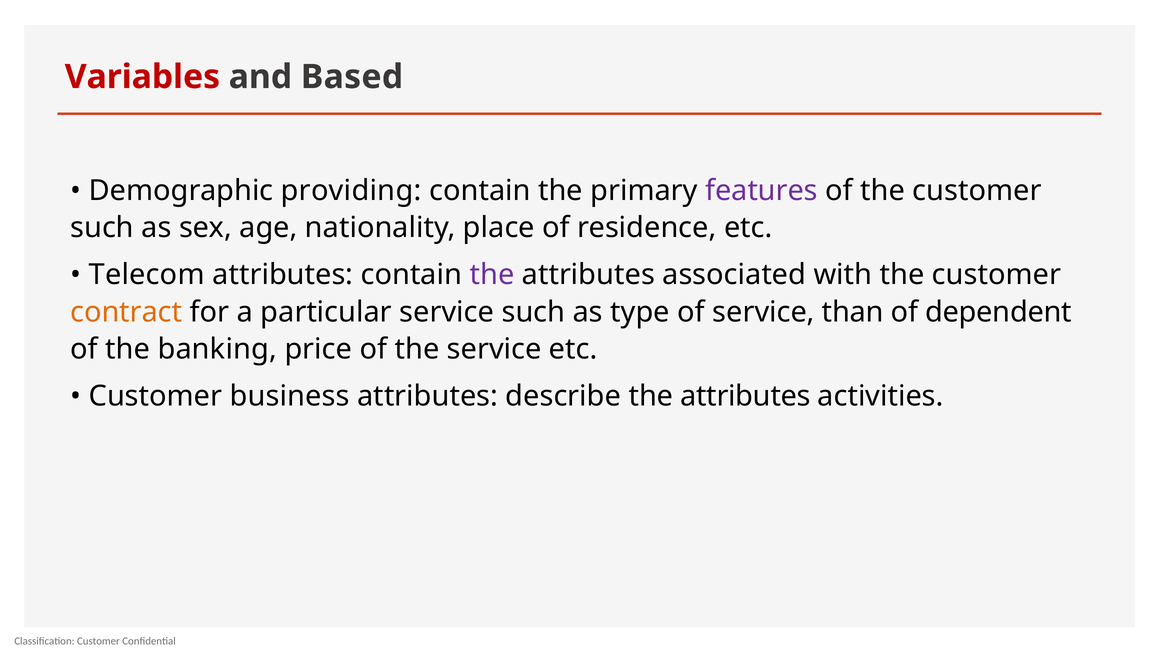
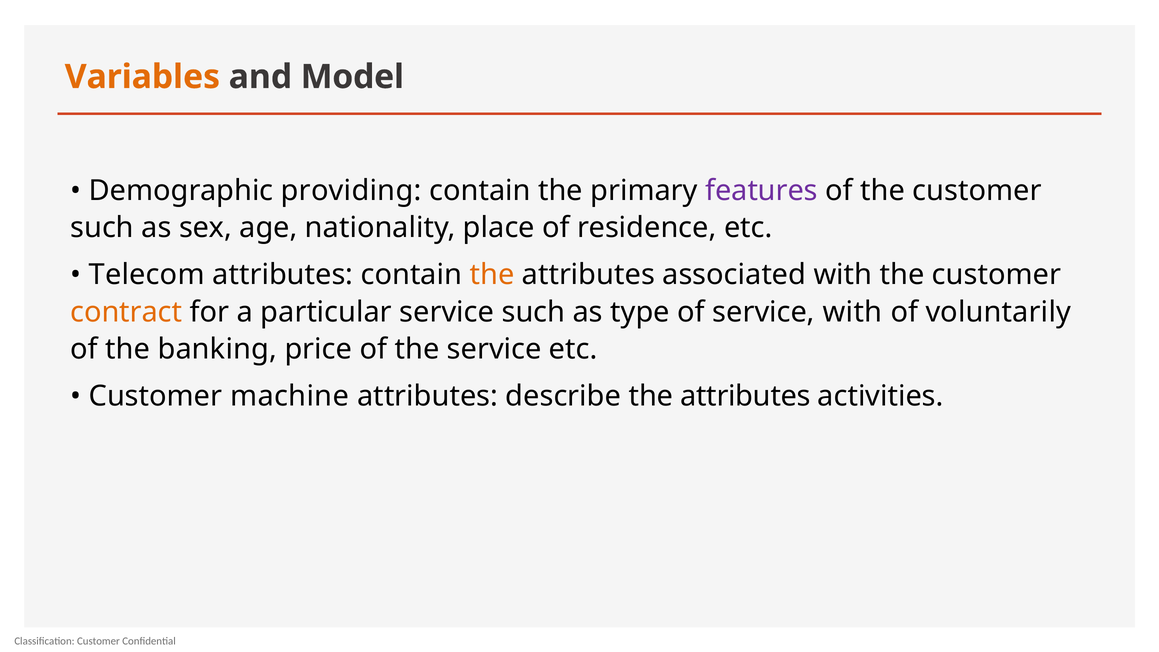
Variables colour: red -> orange
Based: Based -> Model
the at (492, 275) colour: purple -> orange
service than: than -> with
dependent: dependent -> voluntarily
business: business -> machine
